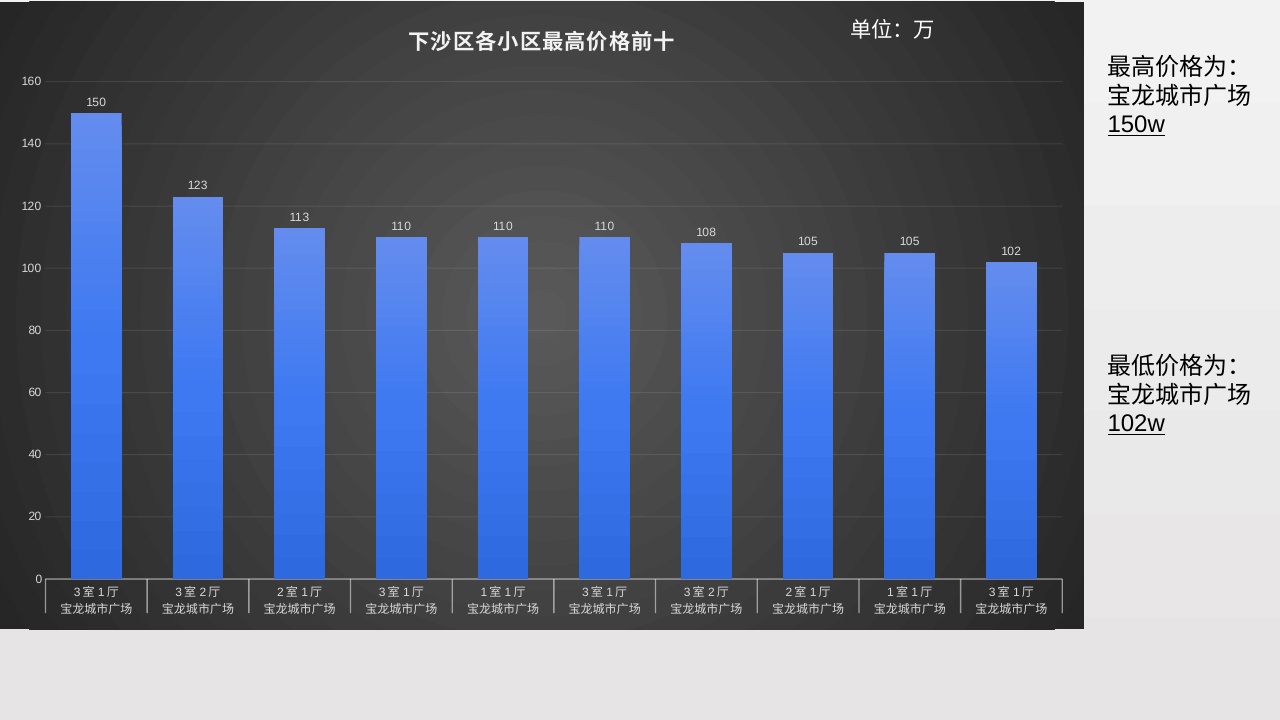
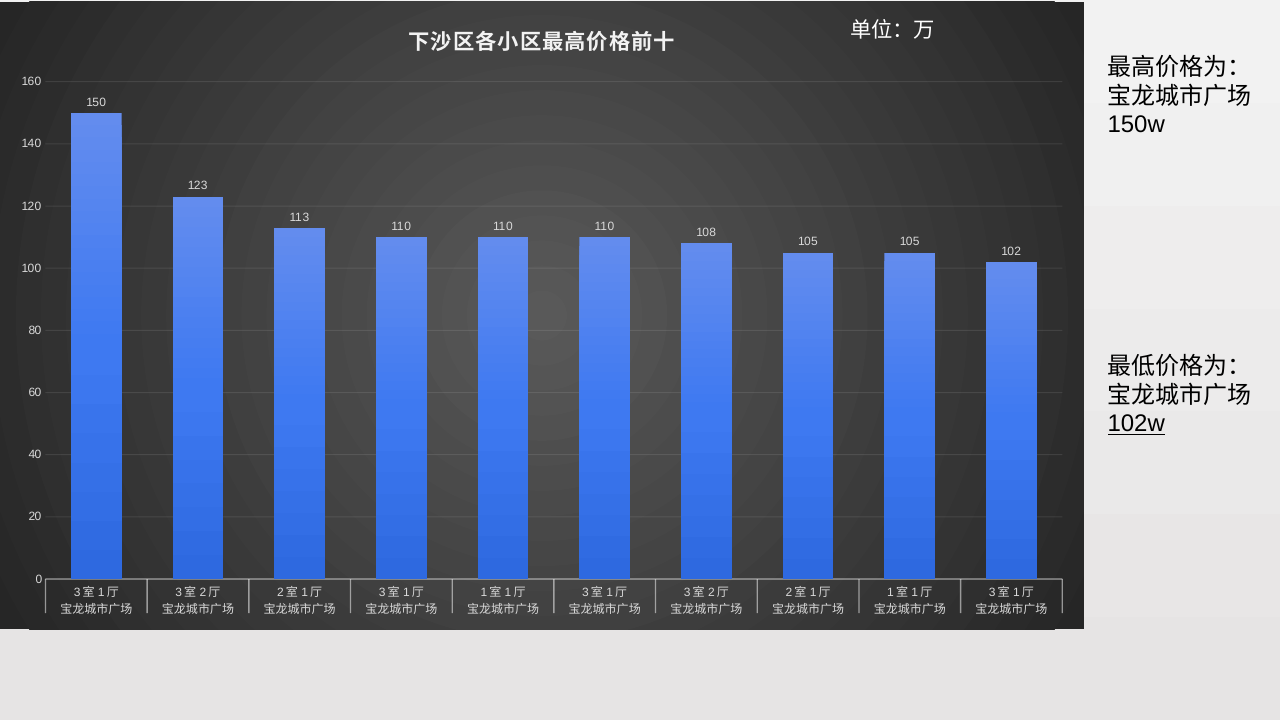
150w underline: present -> none
